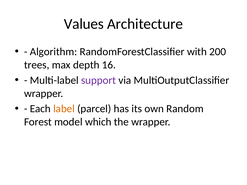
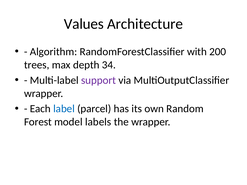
16: 16 -> 34
label colour: orange -> blue
which: which -> labels
